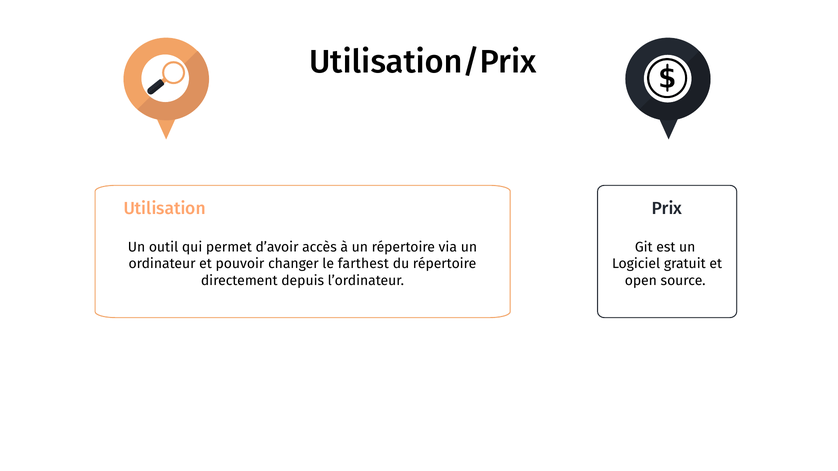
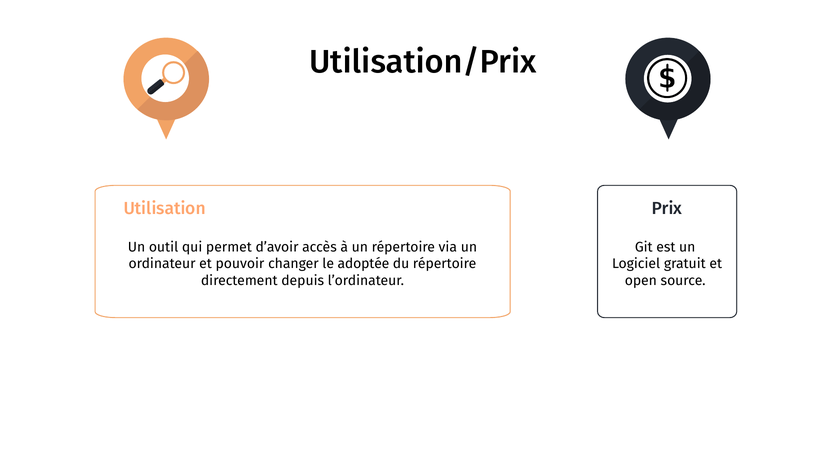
farthest: farthest -> adoptée
